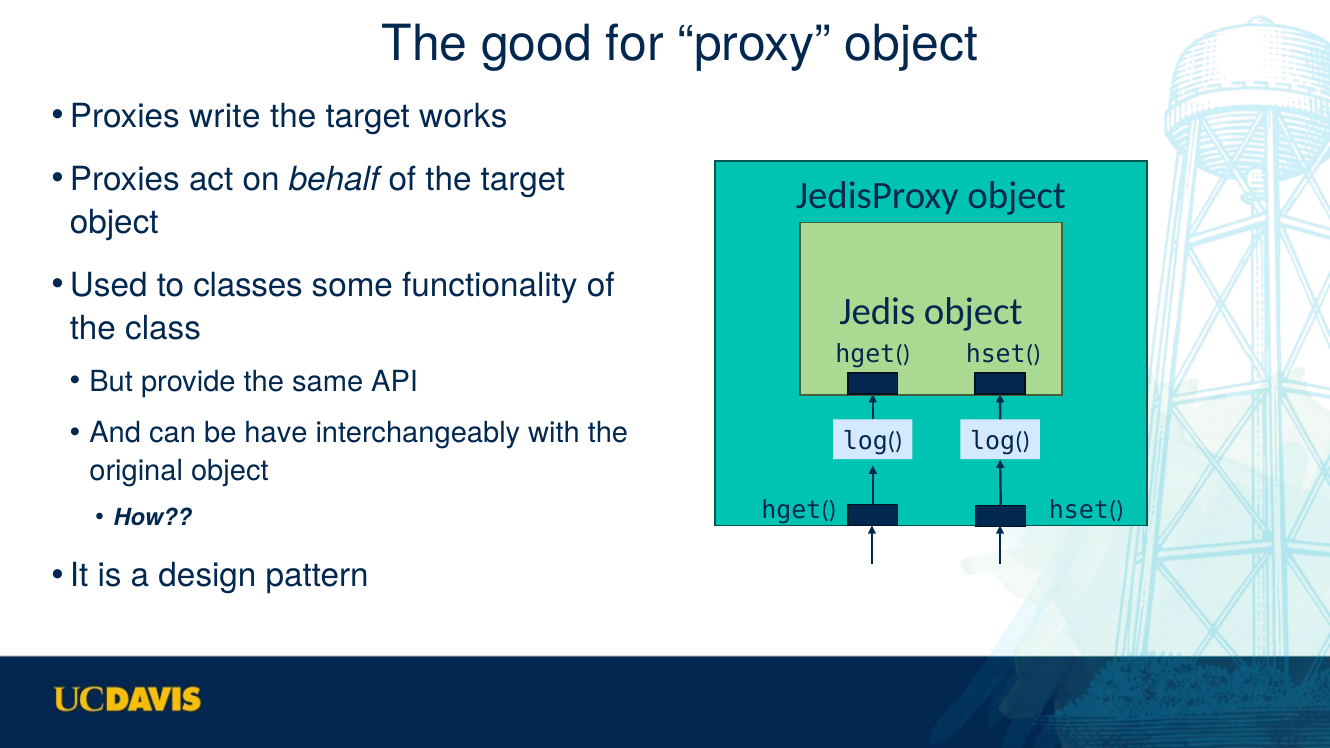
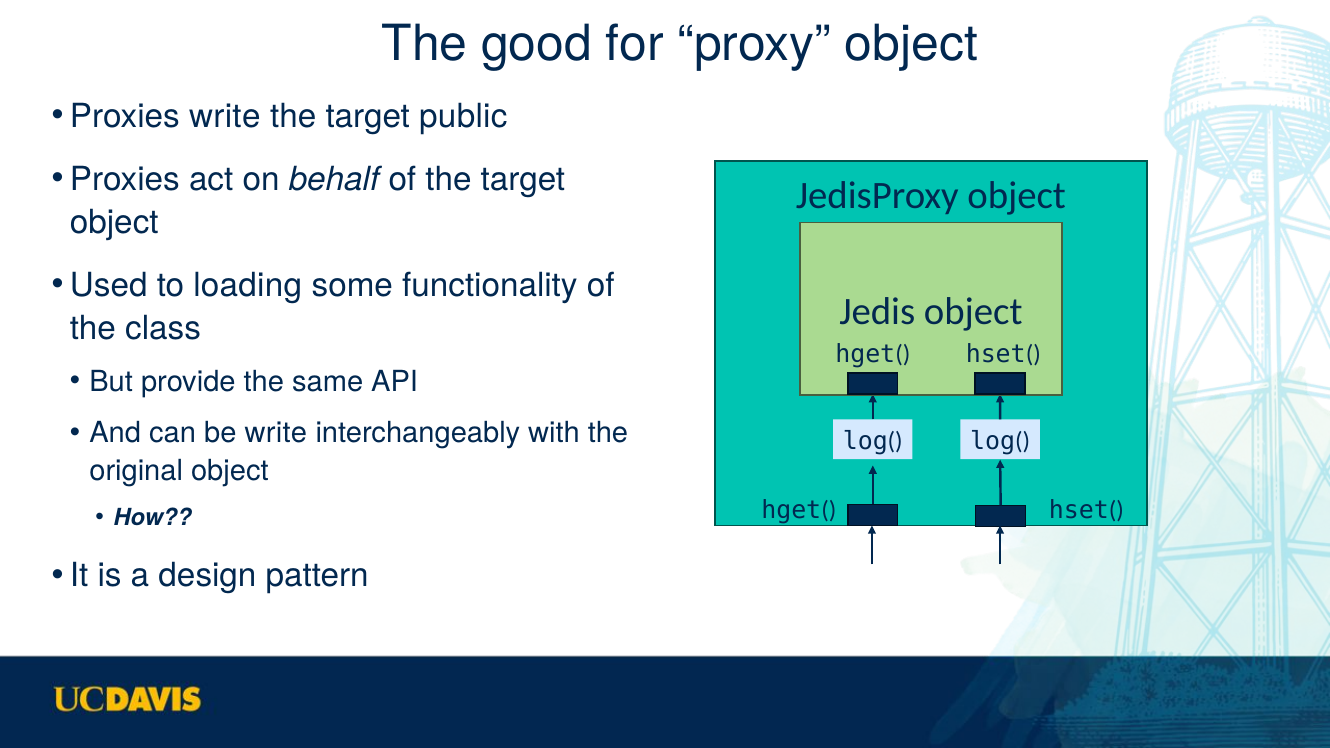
works: works -> public
classes: classes -> loading
be have: have -> write
